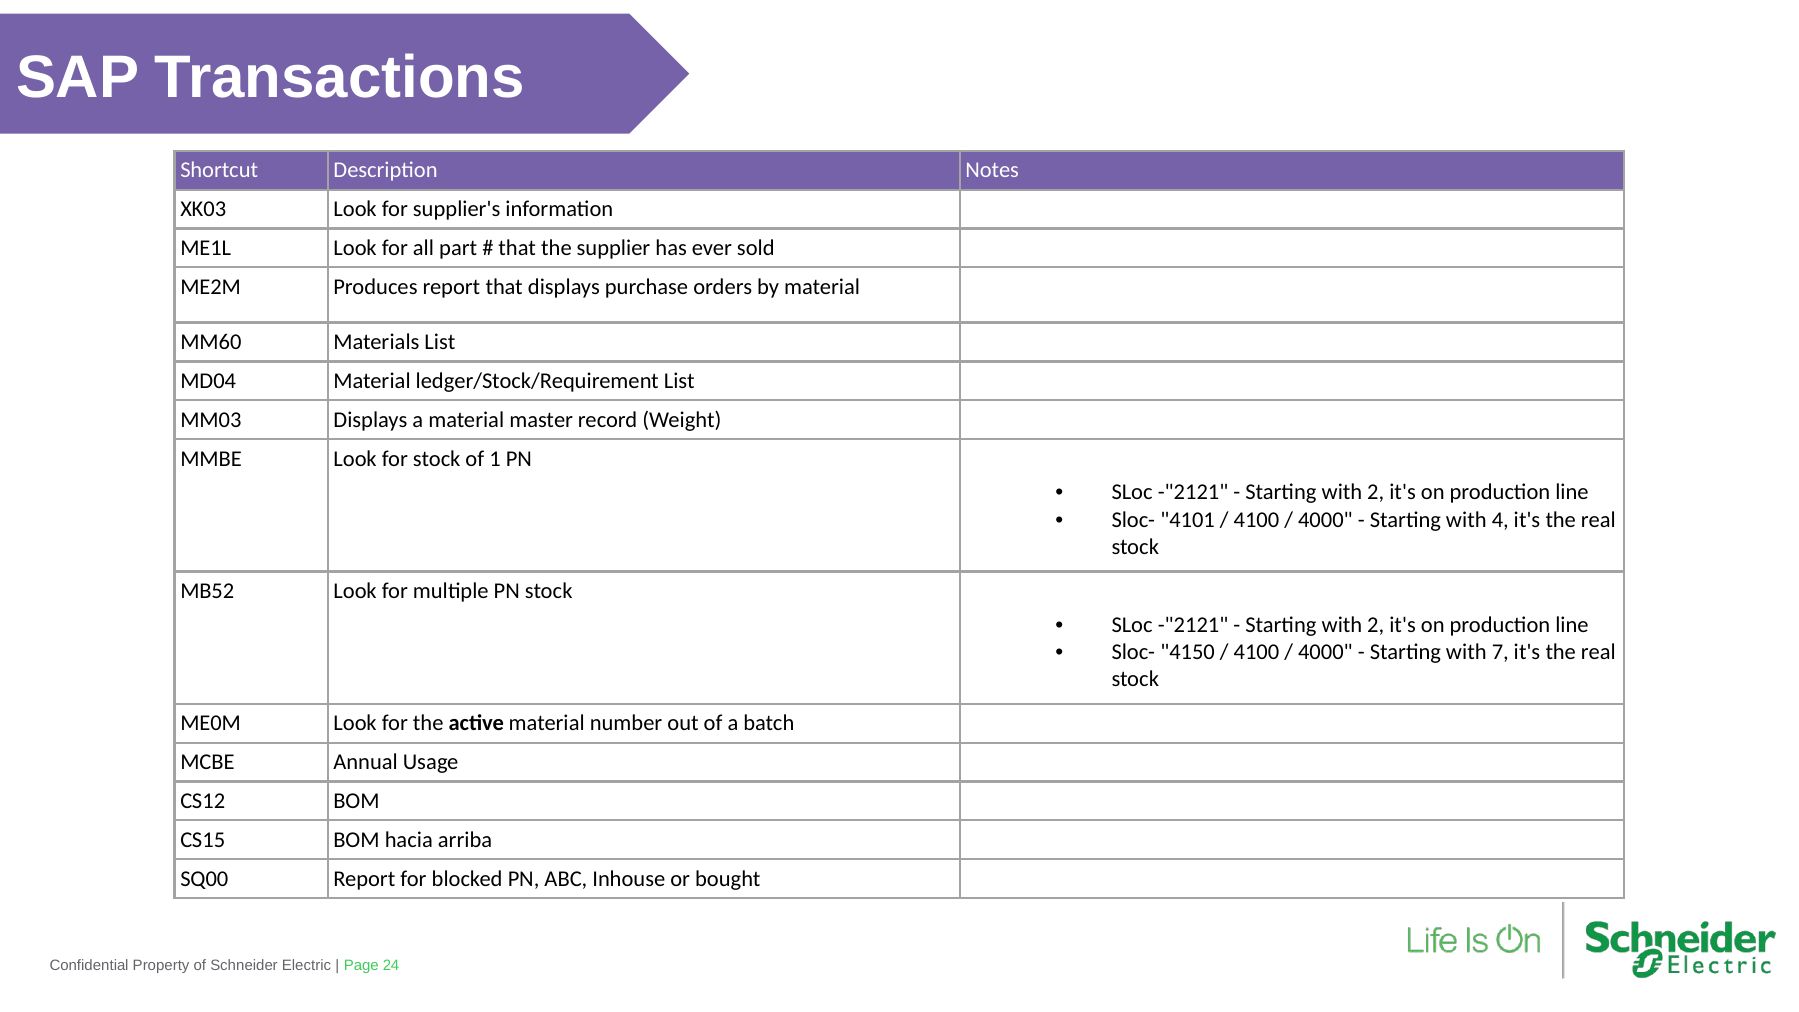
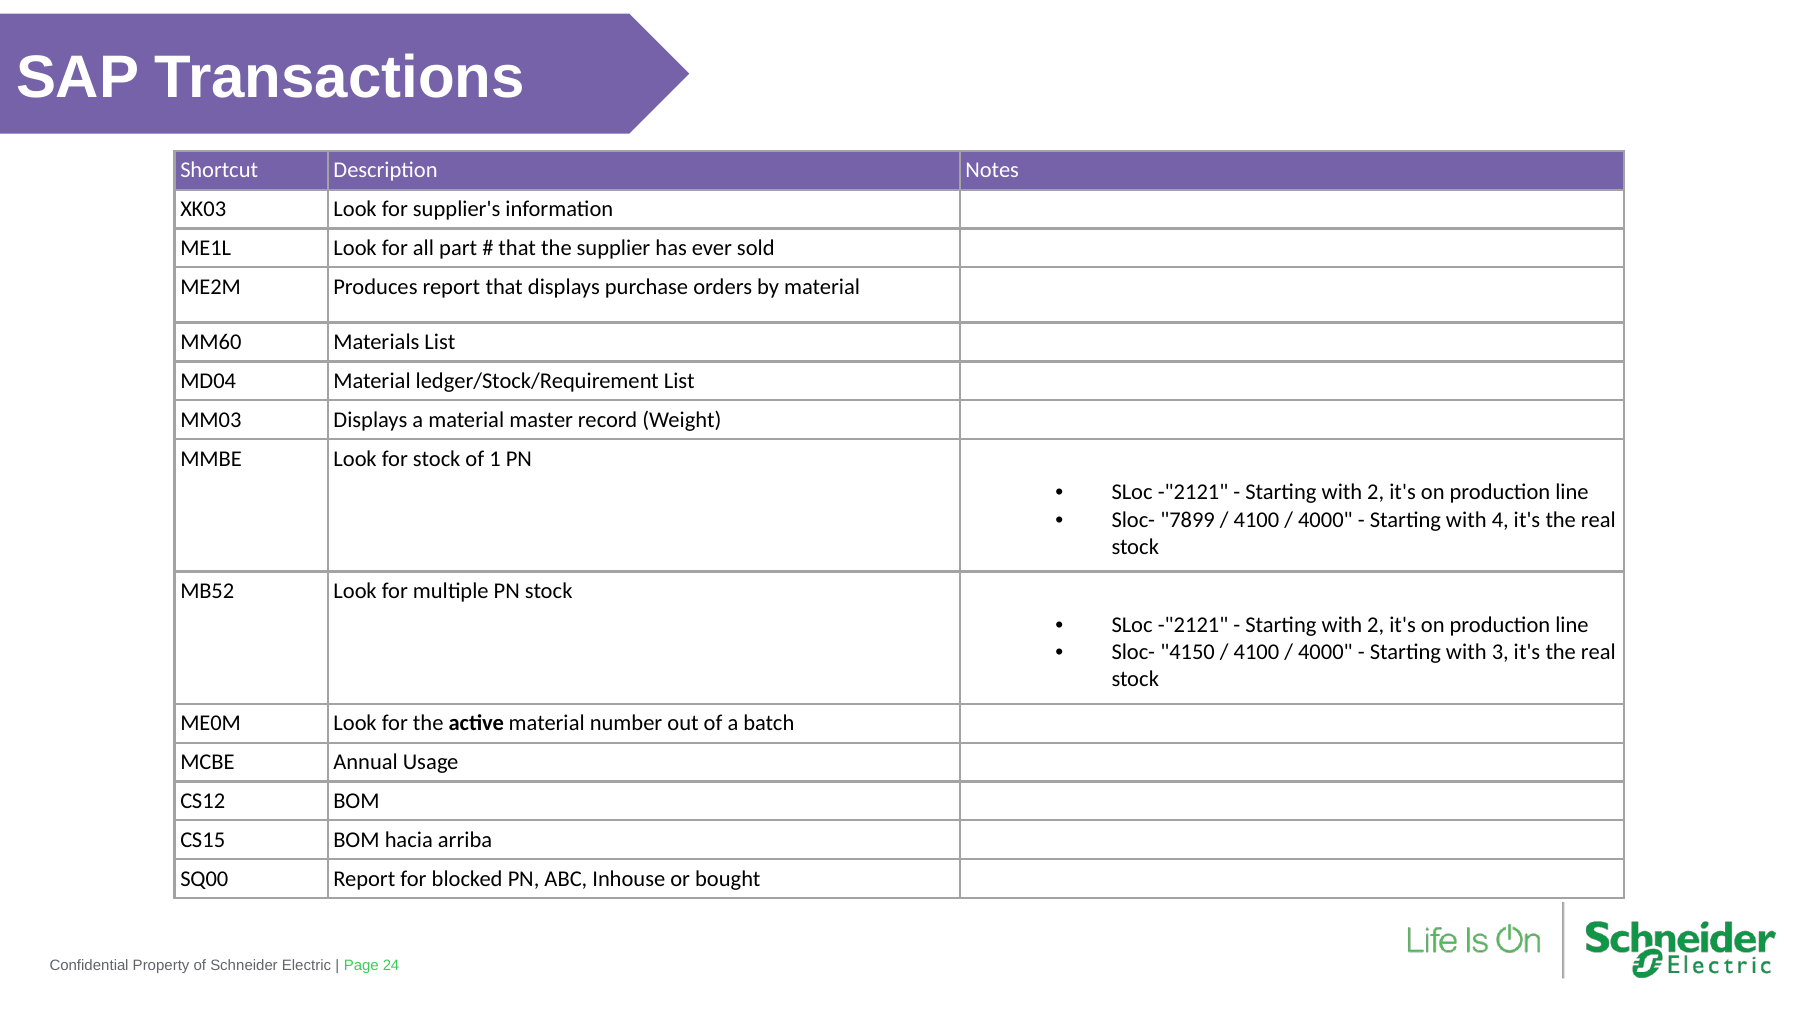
4101: 4101 -> 7899
7: 7 -> 3
